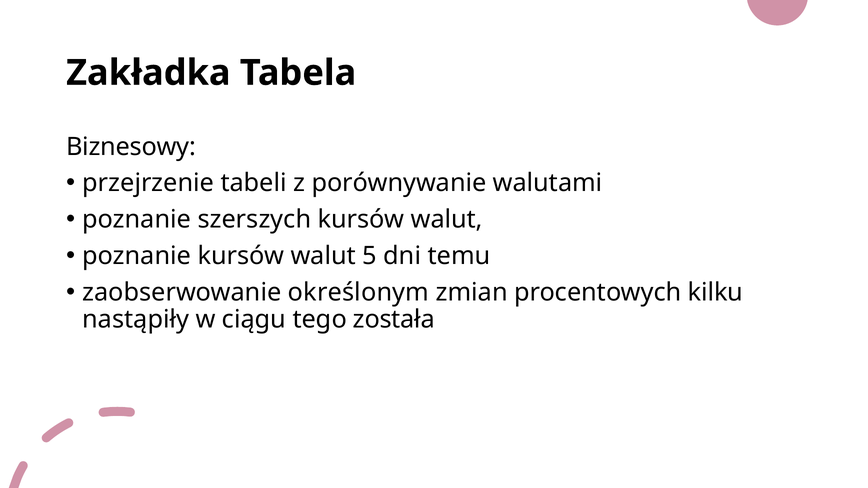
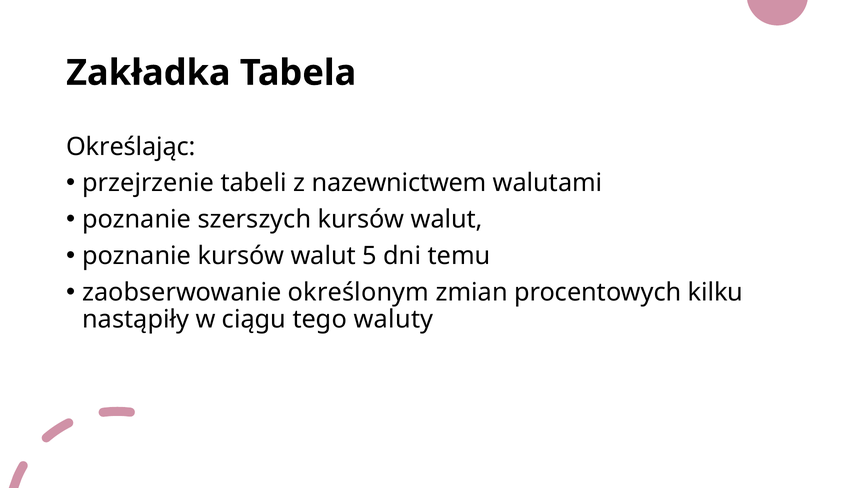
Biznesowy: Biznesowy -> Określając
porównywanie: porównywanie -> nazewnictwem
została: została -> waluty
